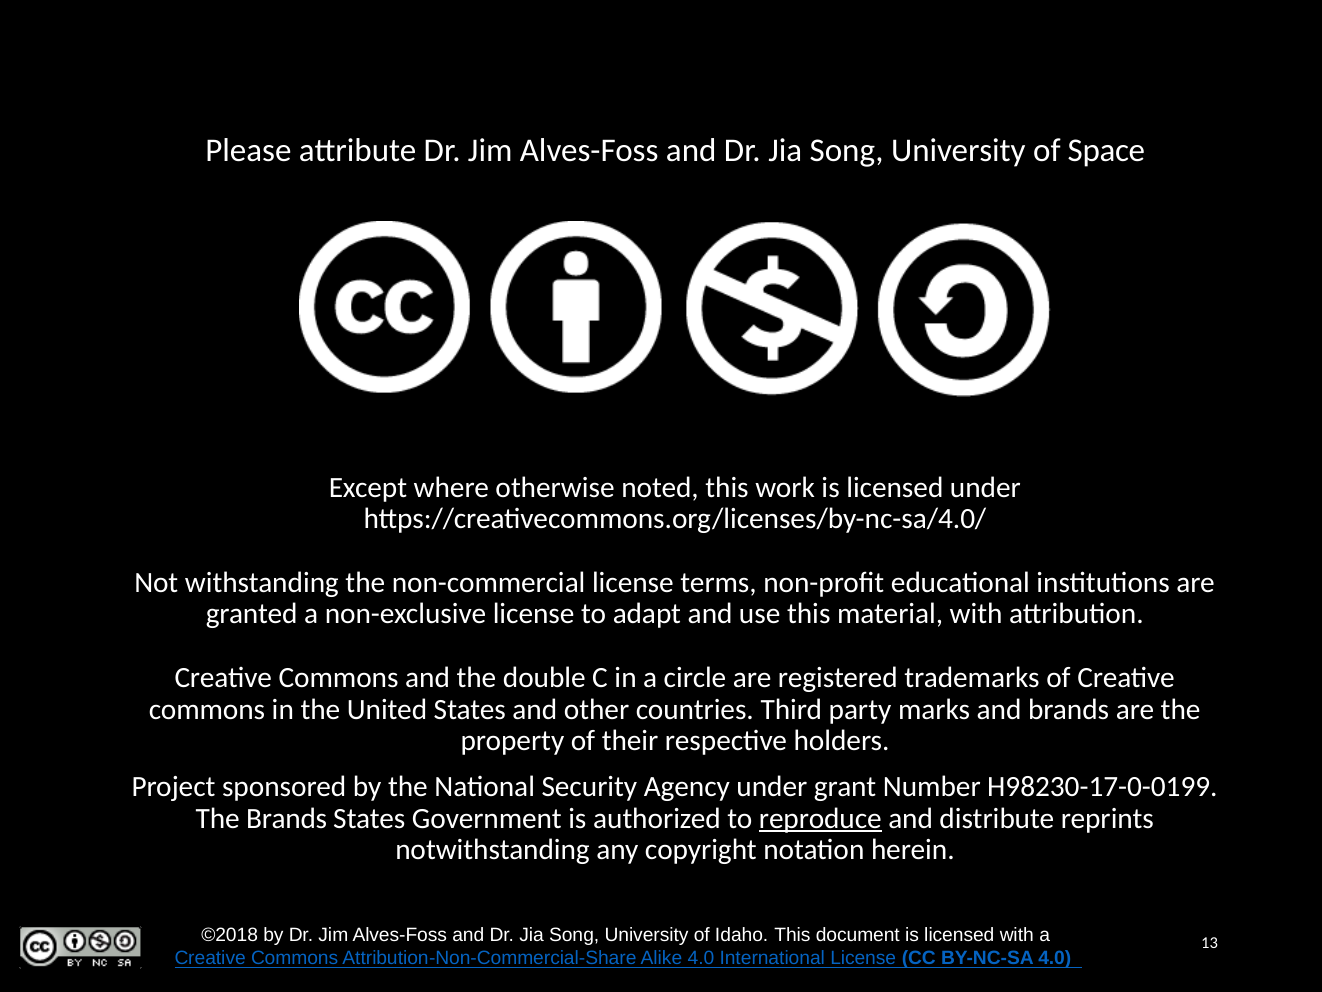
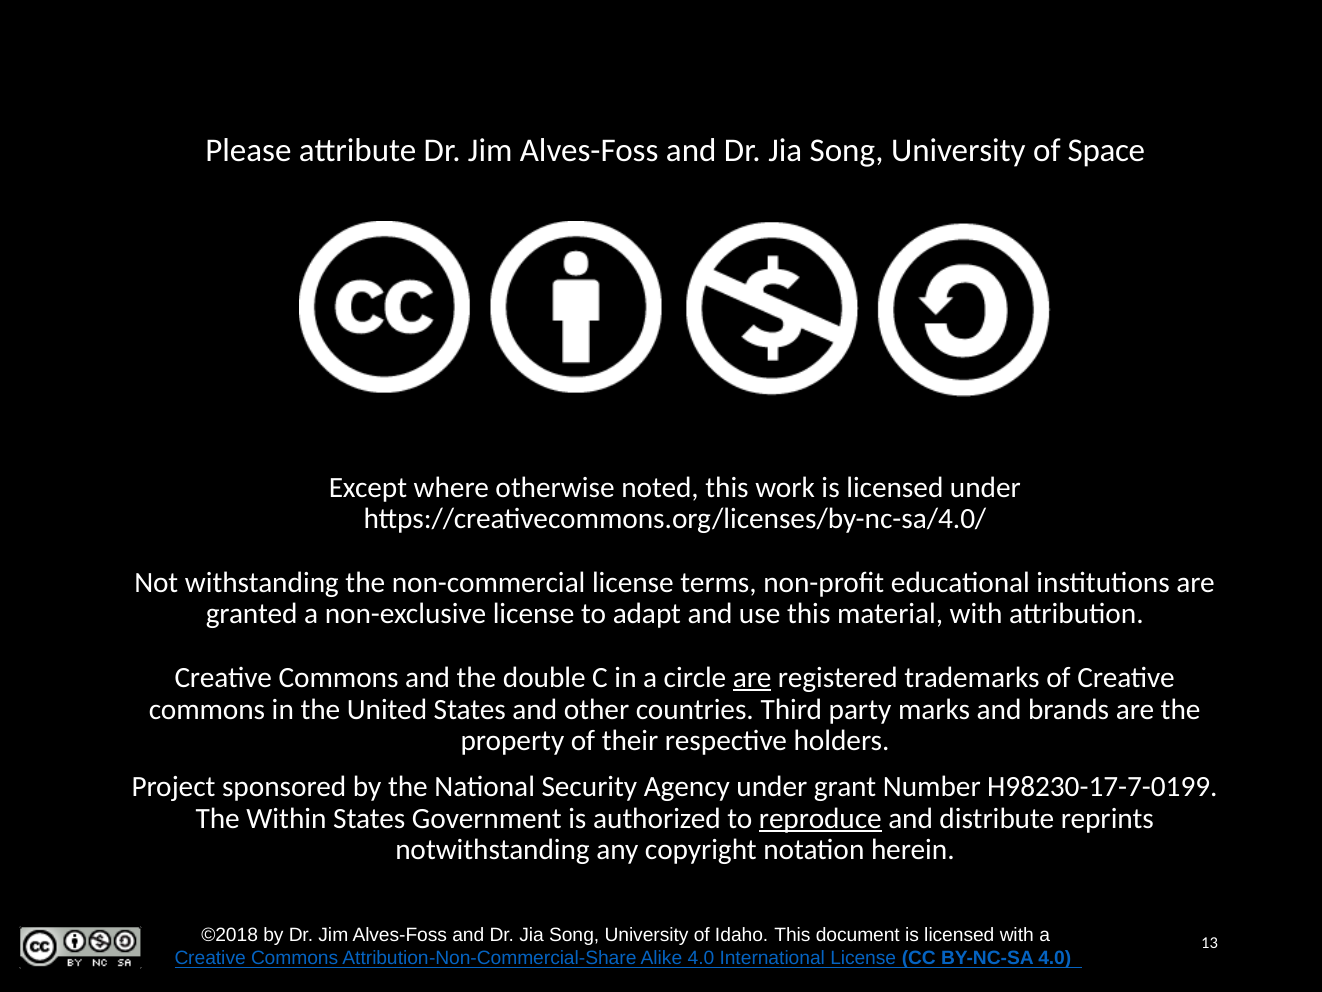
are at (752, 677) underline: none -> present
H98230-17-0-0199: H98230-17-0-0199 -> H98230-17-7-0199
The Brands: Brands -> Within
